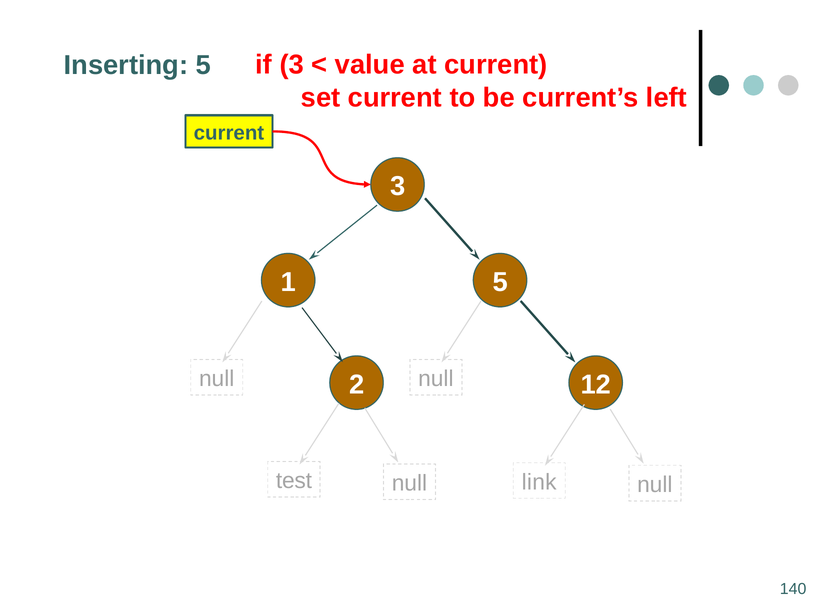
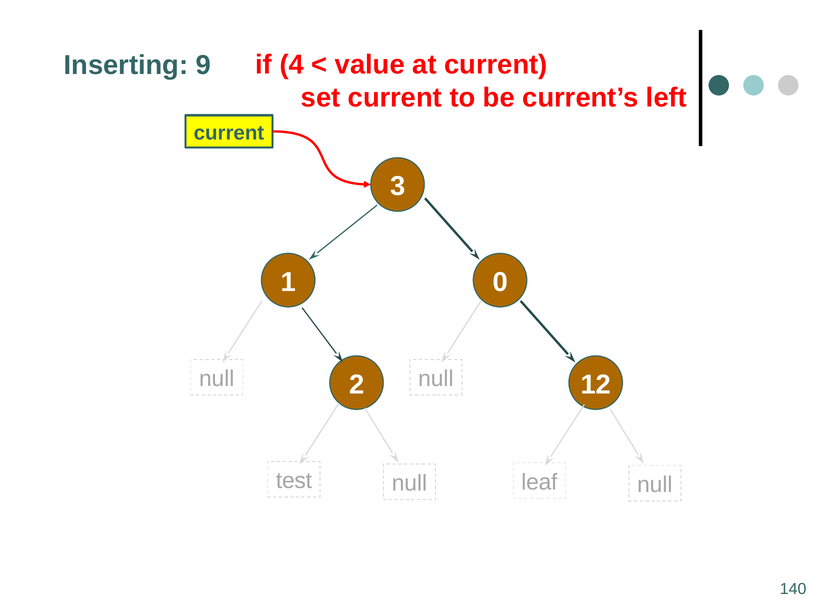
if 3: 3 -> 4
Inserting 5: 5 -> 9
1 5: 5 -> 0
link: link -> leaf
